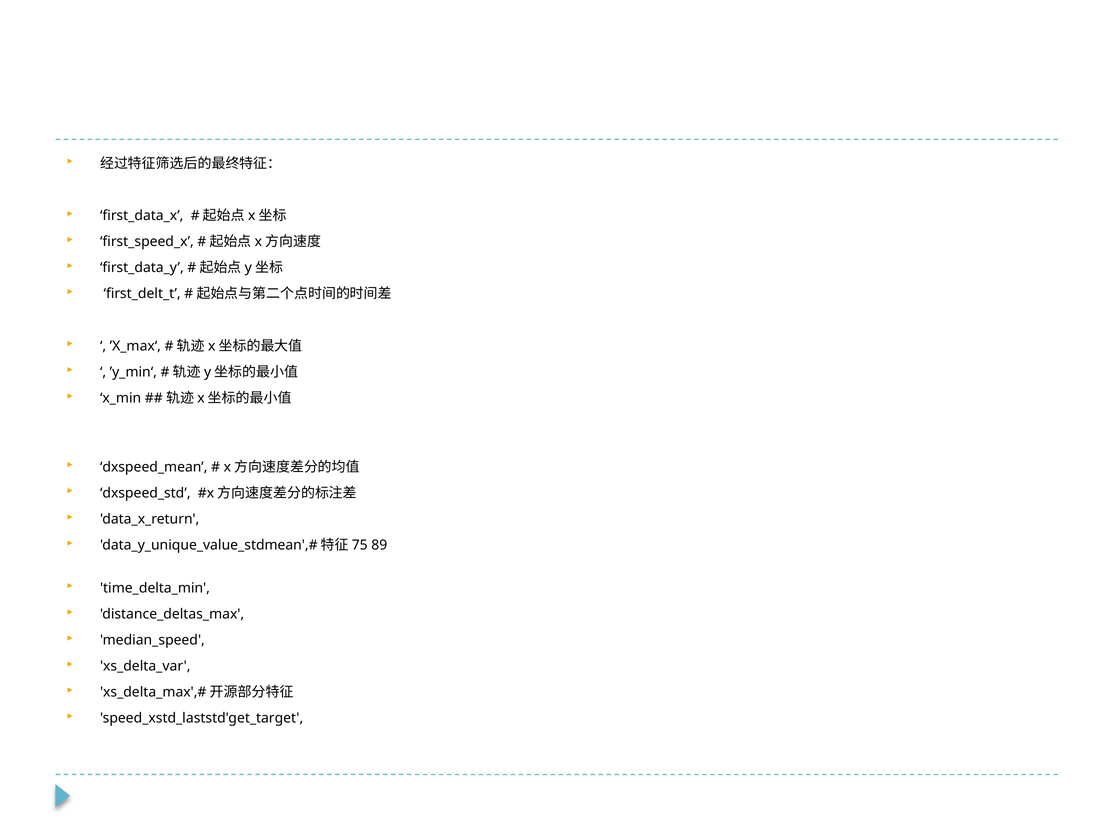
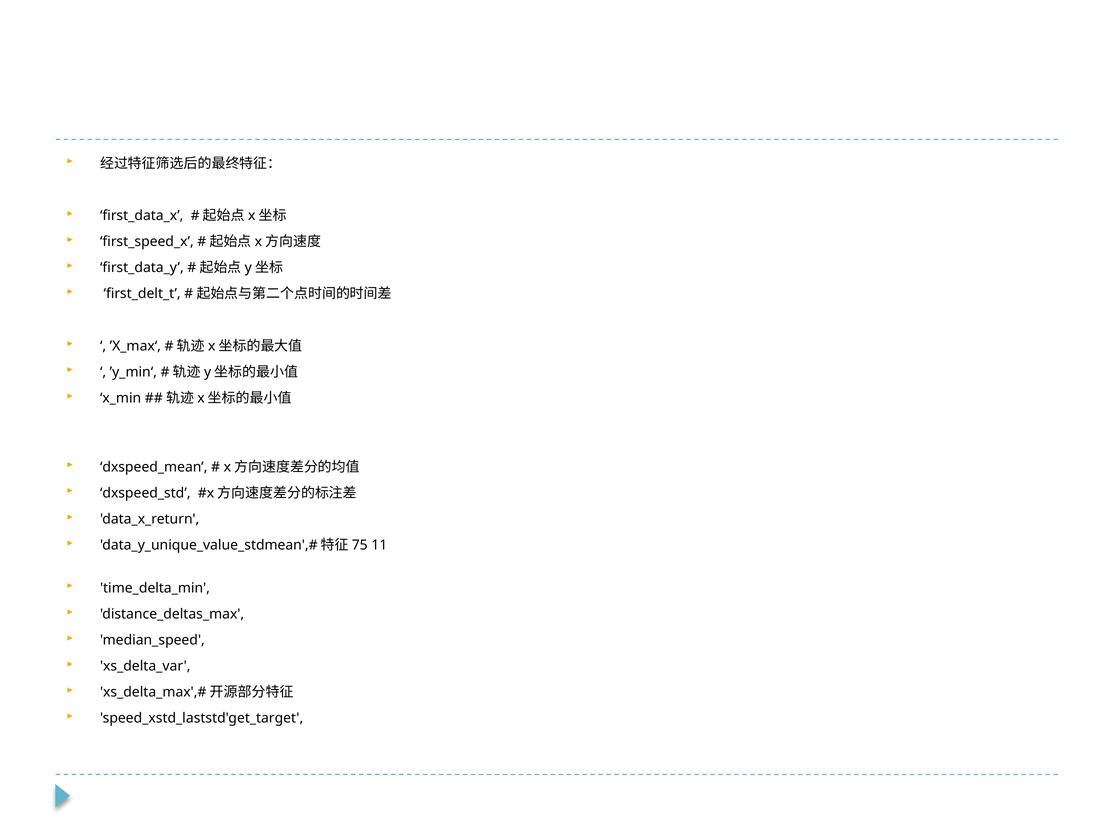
89: 89 -> 11
